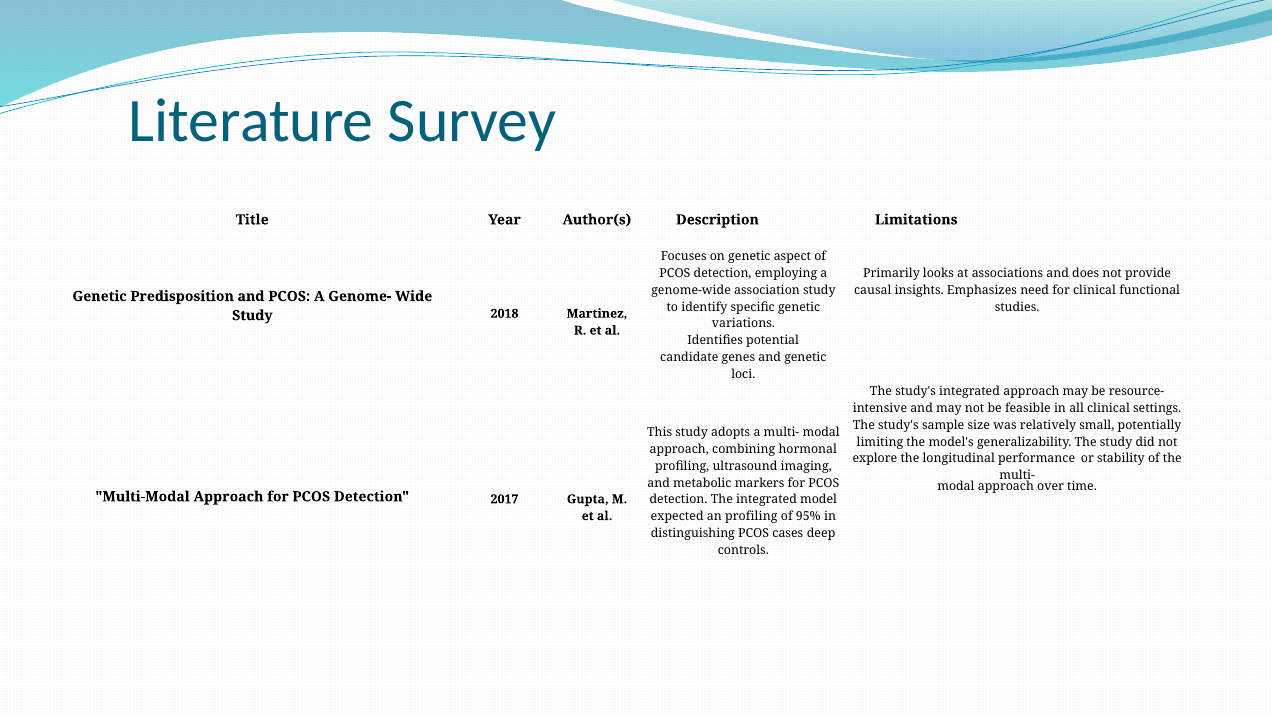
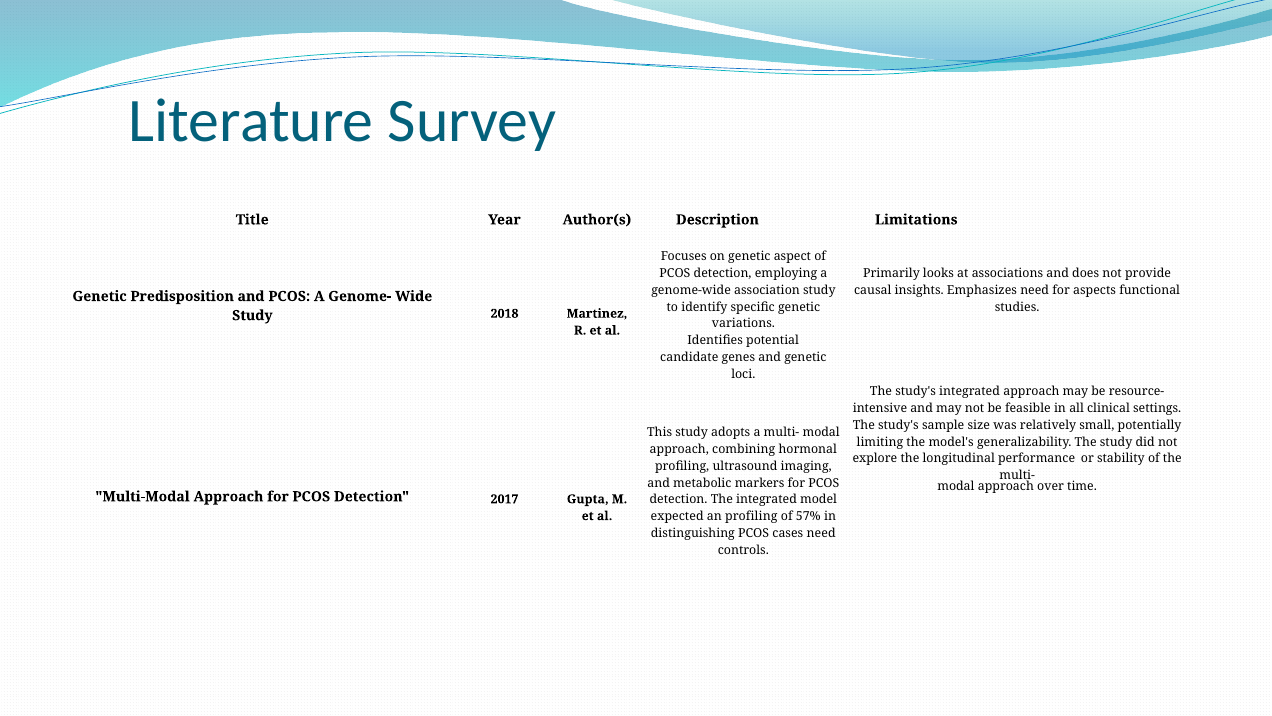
for clinical: clinical -> aspects
95%: 95% -> 57%
cases deep: deep -> need
